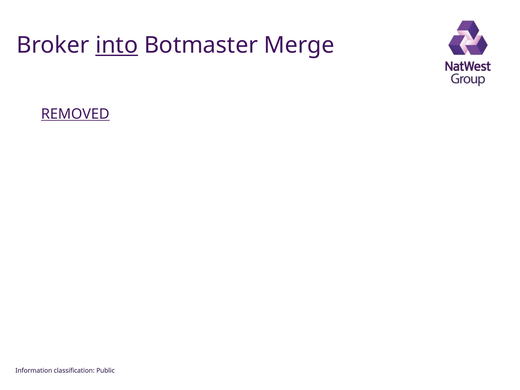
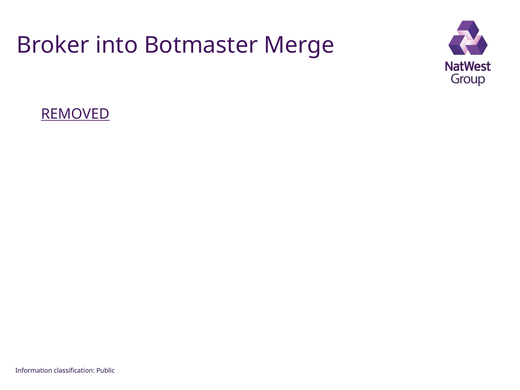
into underline: present -> none
